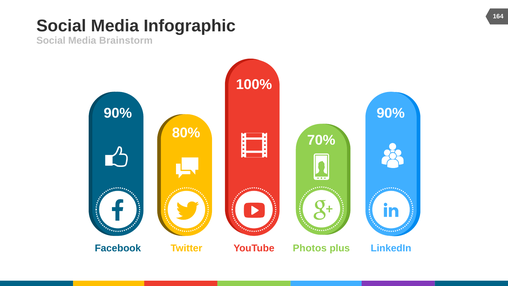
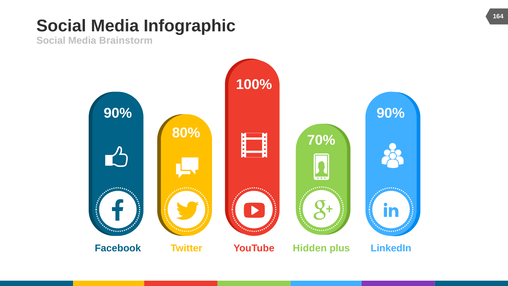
Photos: Photos -> Hidden
